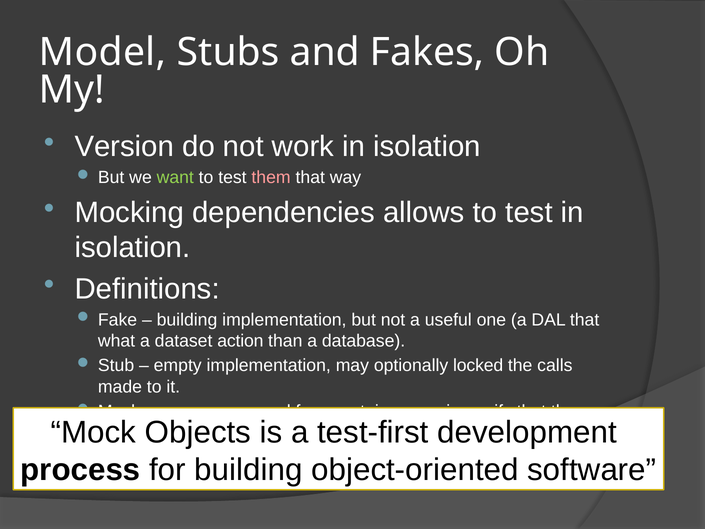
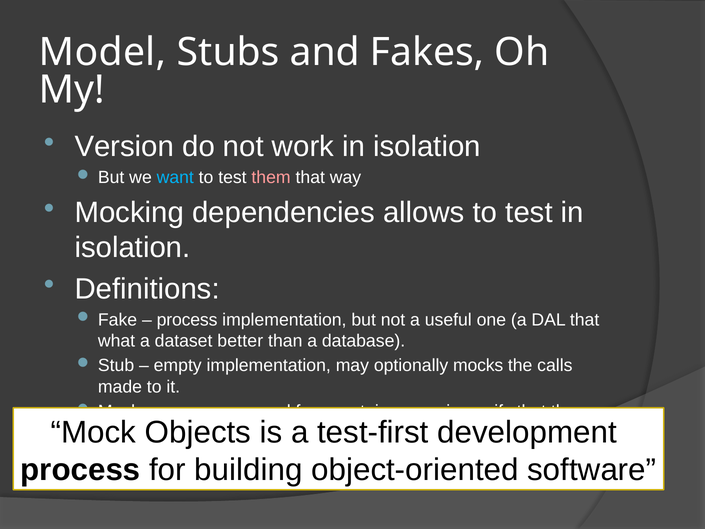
want colour: light green -> light blue
building at (187, 320): building -> process
action: action -> better
locked: locked -> mocks
